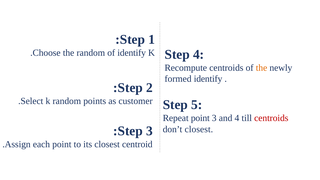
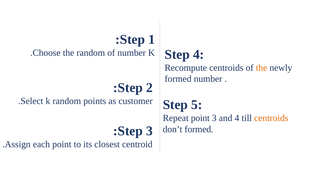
of identify: identify -> number
formed identify: identify -> number
centroids at (271, 118) colour: red -> orange
don’t closest: closest -> formed
